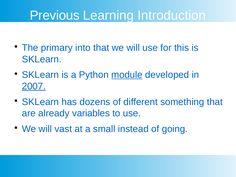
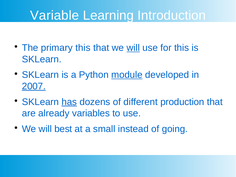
Previous: Previous -> Variable
primary into: into -> this
will at (133, 48) underline: none -> present
has underline: none -> present
something: something -> production
vast: vast -> best
